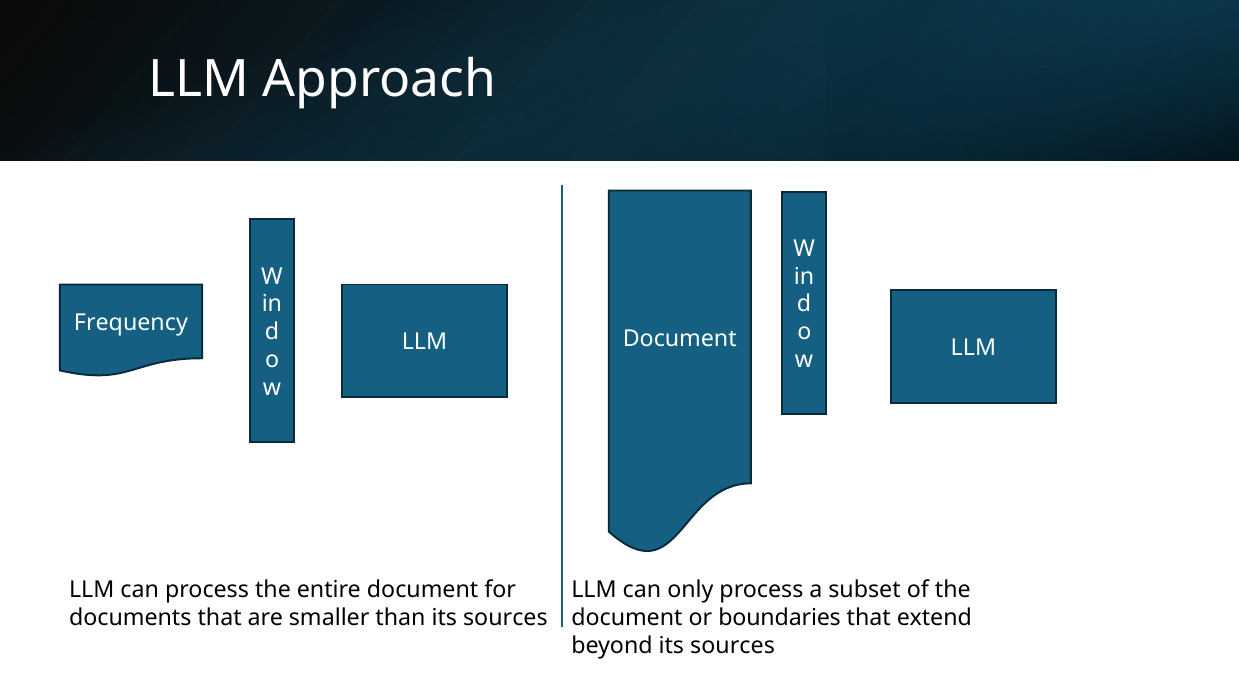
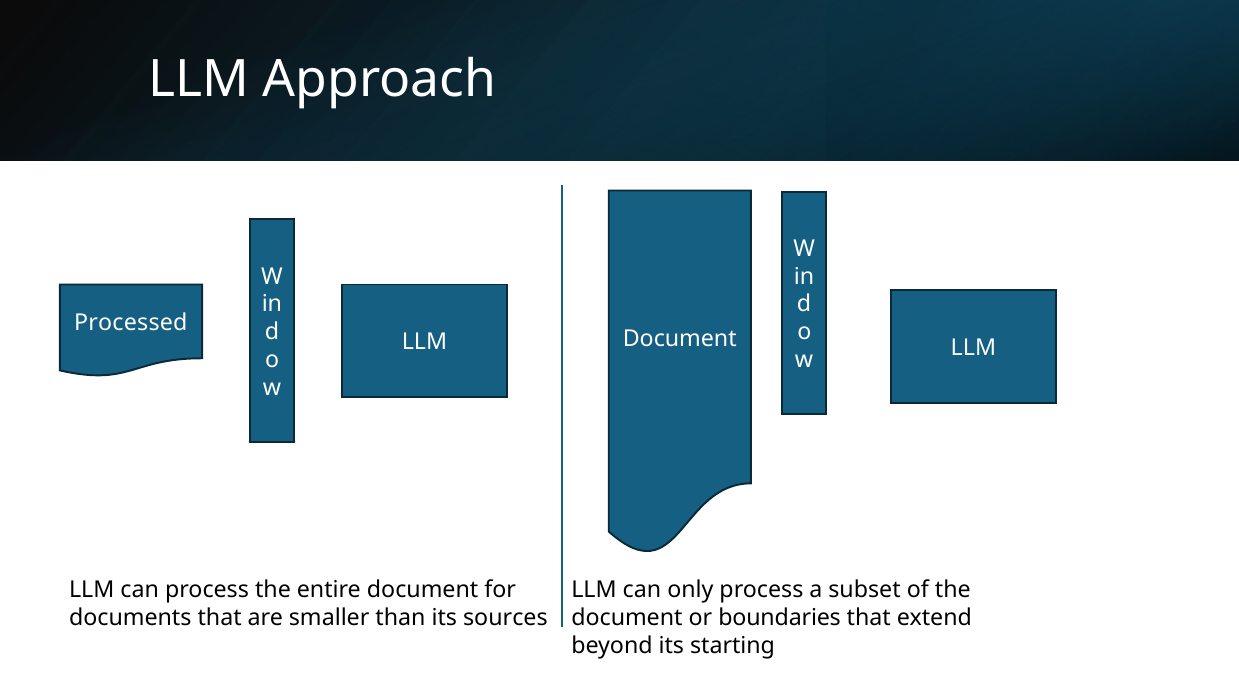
Frequency: Frequency -> Processed
beyond its sources: sources -> starting
